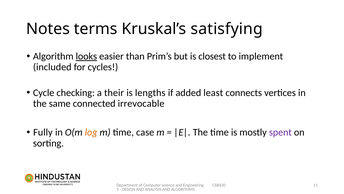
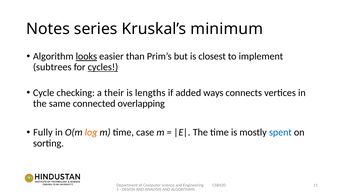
terms: terms -> series
satisfying: satisfying -> minimum
included: included -> subtrees
cycles underline: none -> present
least: least -> ways
irrevocable: irrevocable -> overlapping
spent colour: purple -> blue
